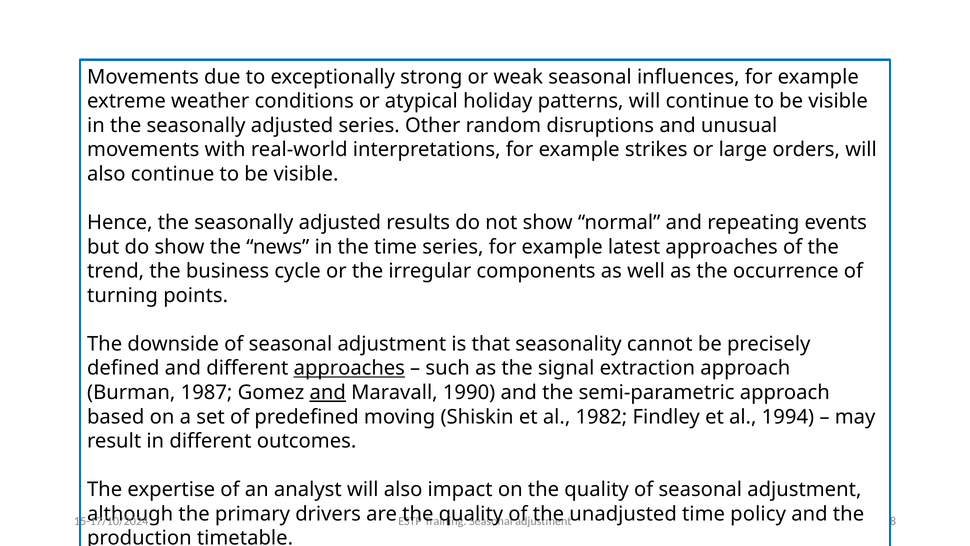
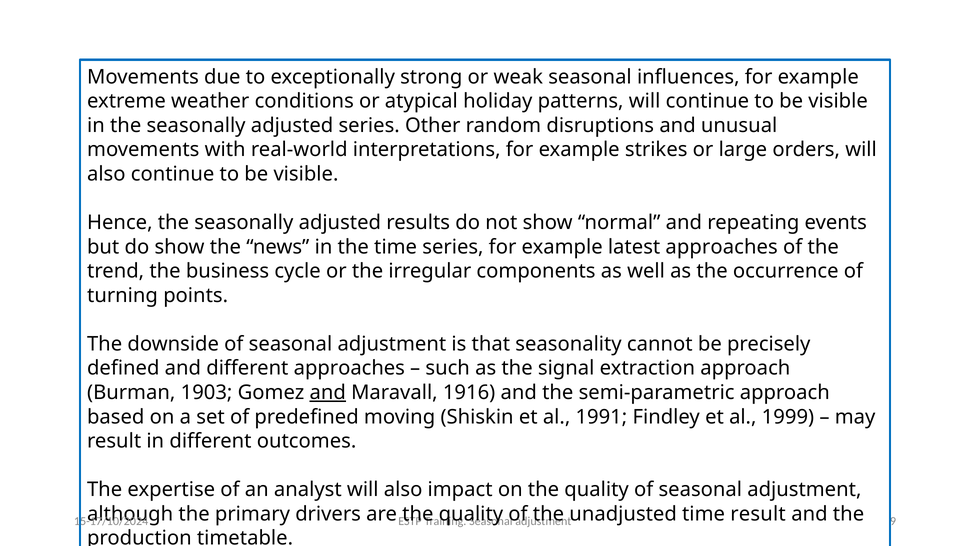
approaches at (349, 368) underline: present -> none
1987: 1987 -> 1903
1990: 1990 -> 1916
1982: 1982 -> 1991
1994: 1994 -> 1999
time policy: policy -> result
8: 8 -> 9
